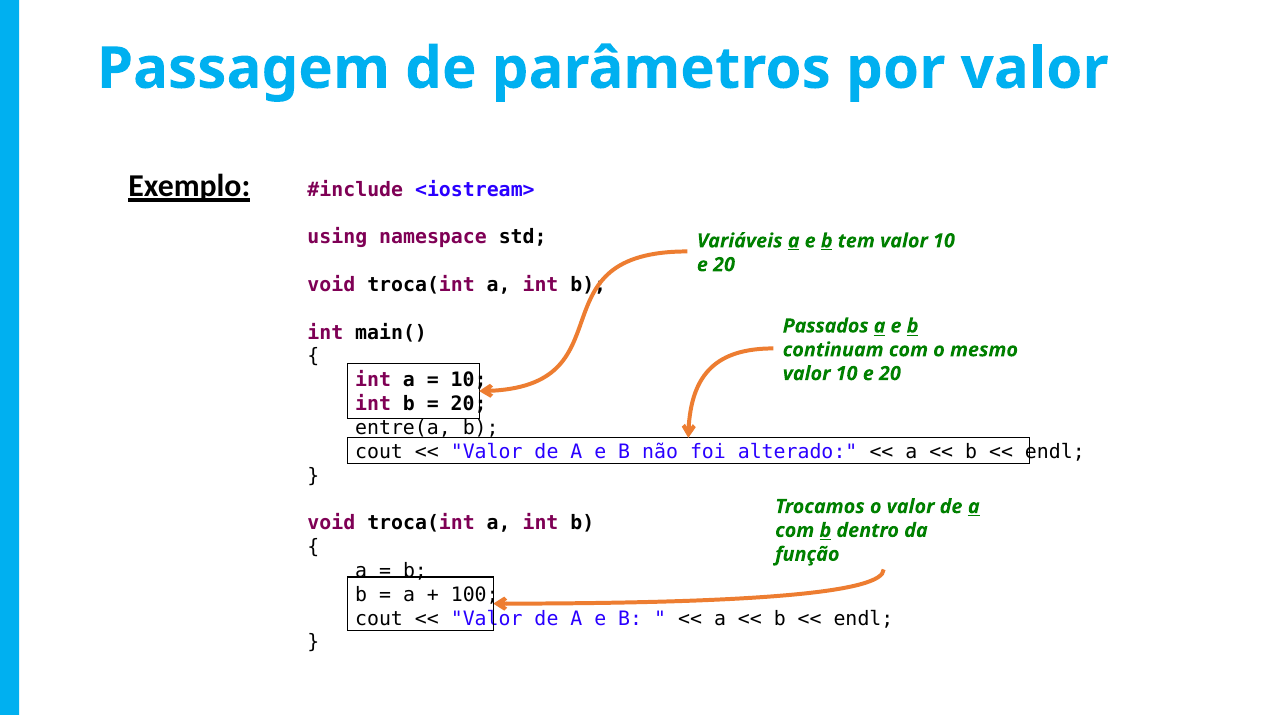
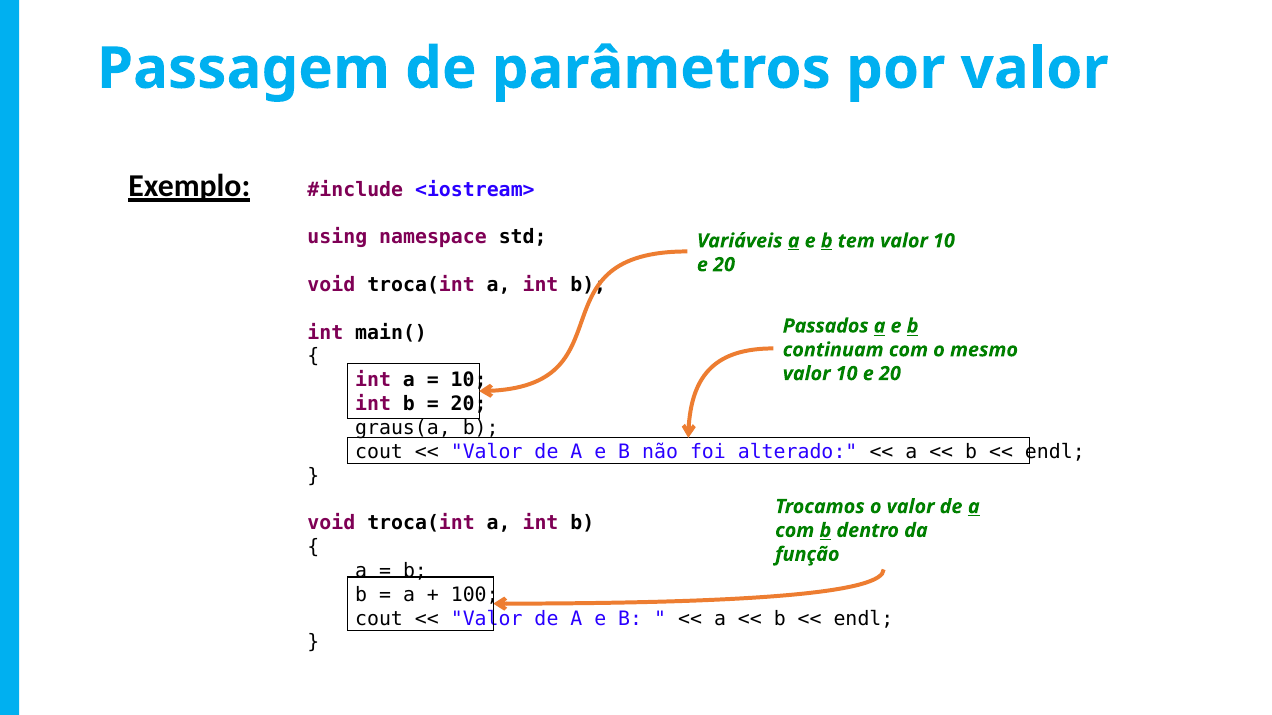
entre(a: entre(a -> graus(a
